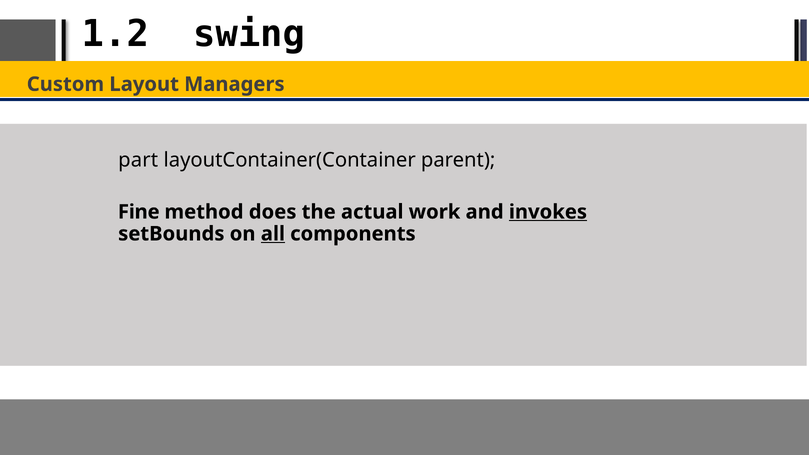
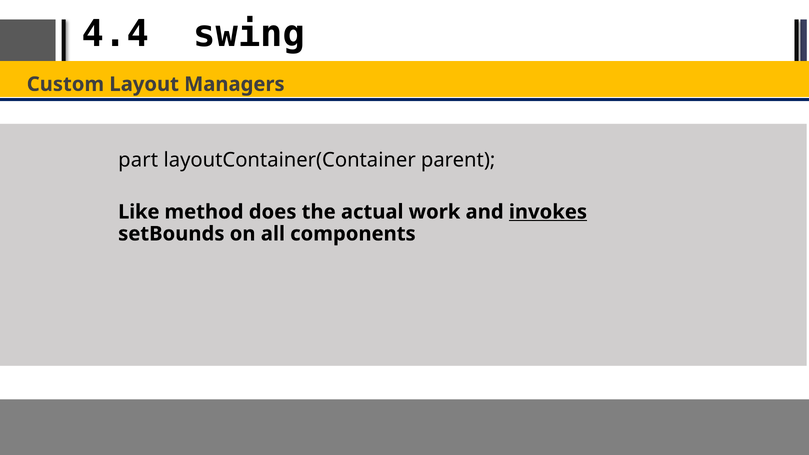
1.2: 1.2 -> 4.4
Fine: Fine -> Like
all underline: present -> none
